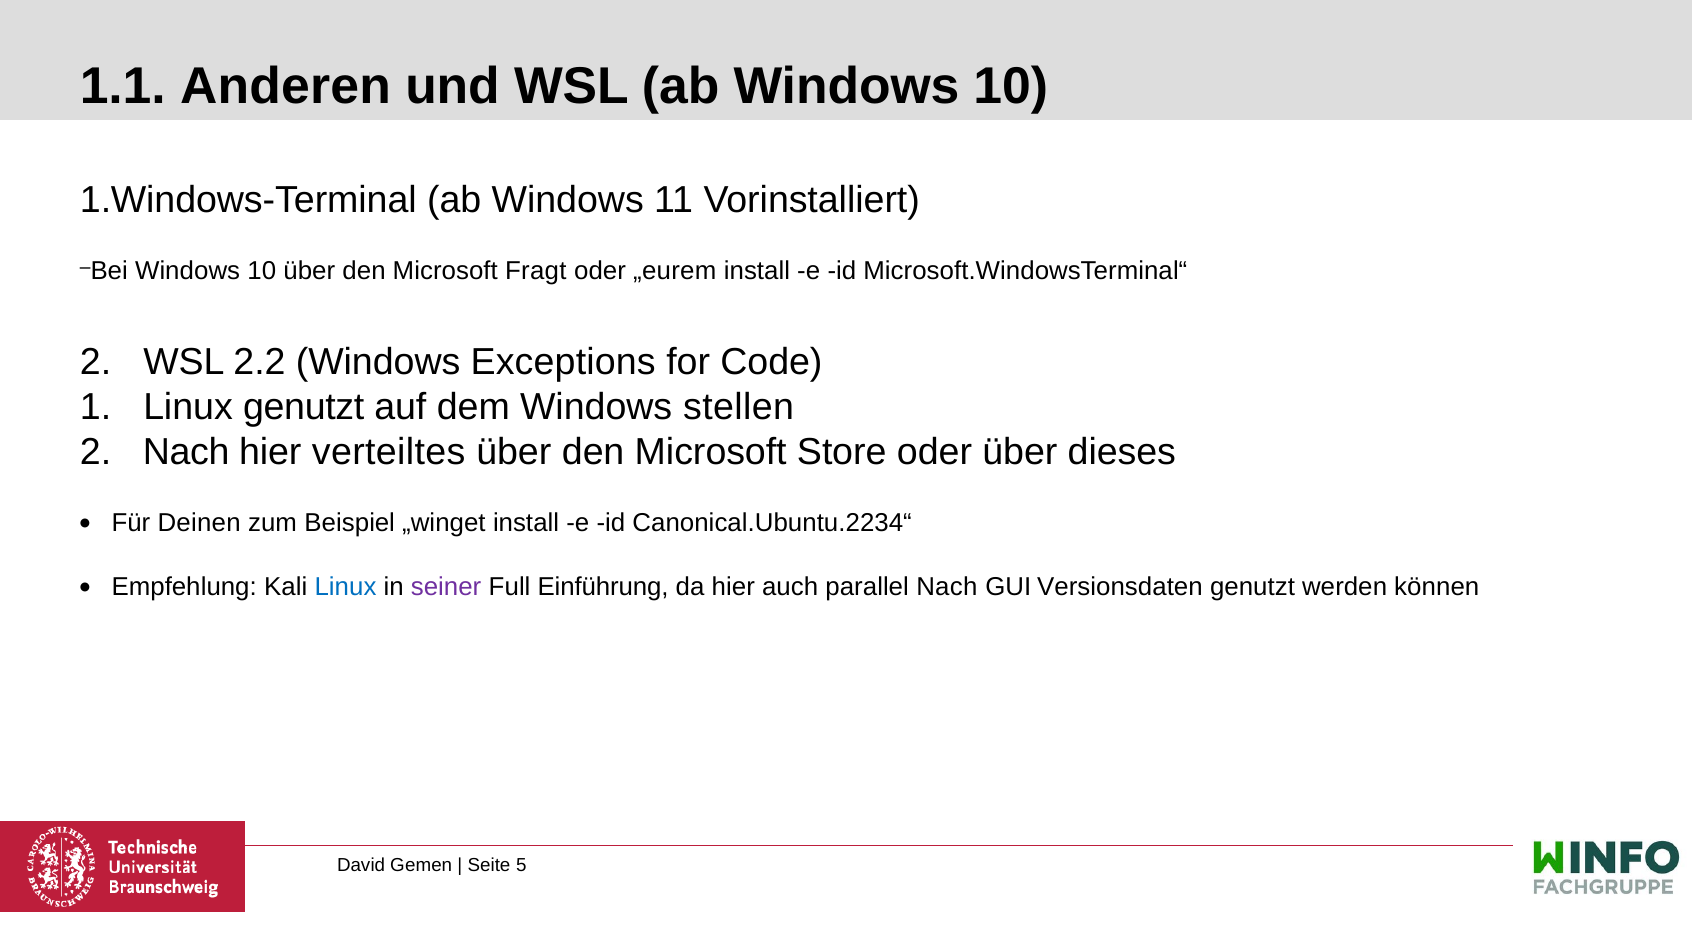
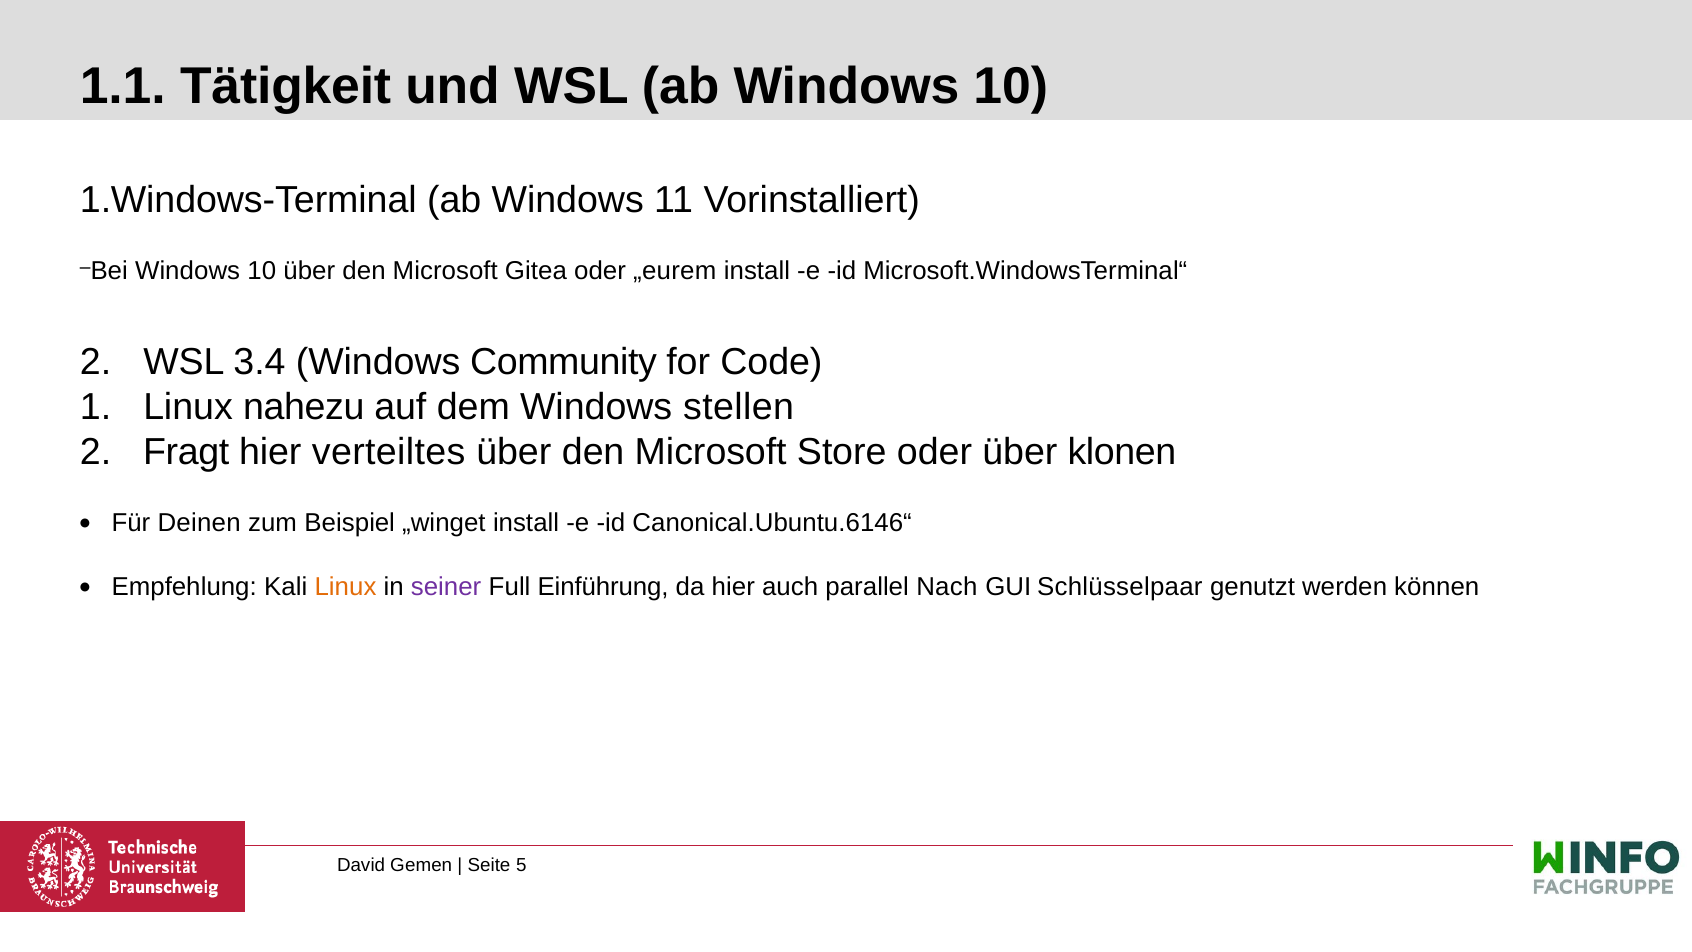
Anderen: Anderen -> Tätigkeit
Fragt: Fragt -> Gitea
2.2: 2.2 -> 3.4
Exceptions: Exceptions -> Community
Linux genutzt: genutzt -> nahezu
Nach at (186, 452): Nach -> Fragt
dieses: dieses -> klonen
Canonical.Ubuntu.2234“: Canonical.Ubuntu.2234“ -> Canonical.Ubuntu.6146“
Linux at (345, 587) colour: blue -> orange
Versionsdaten: Versionsdaten -> Schlüsselpaar
